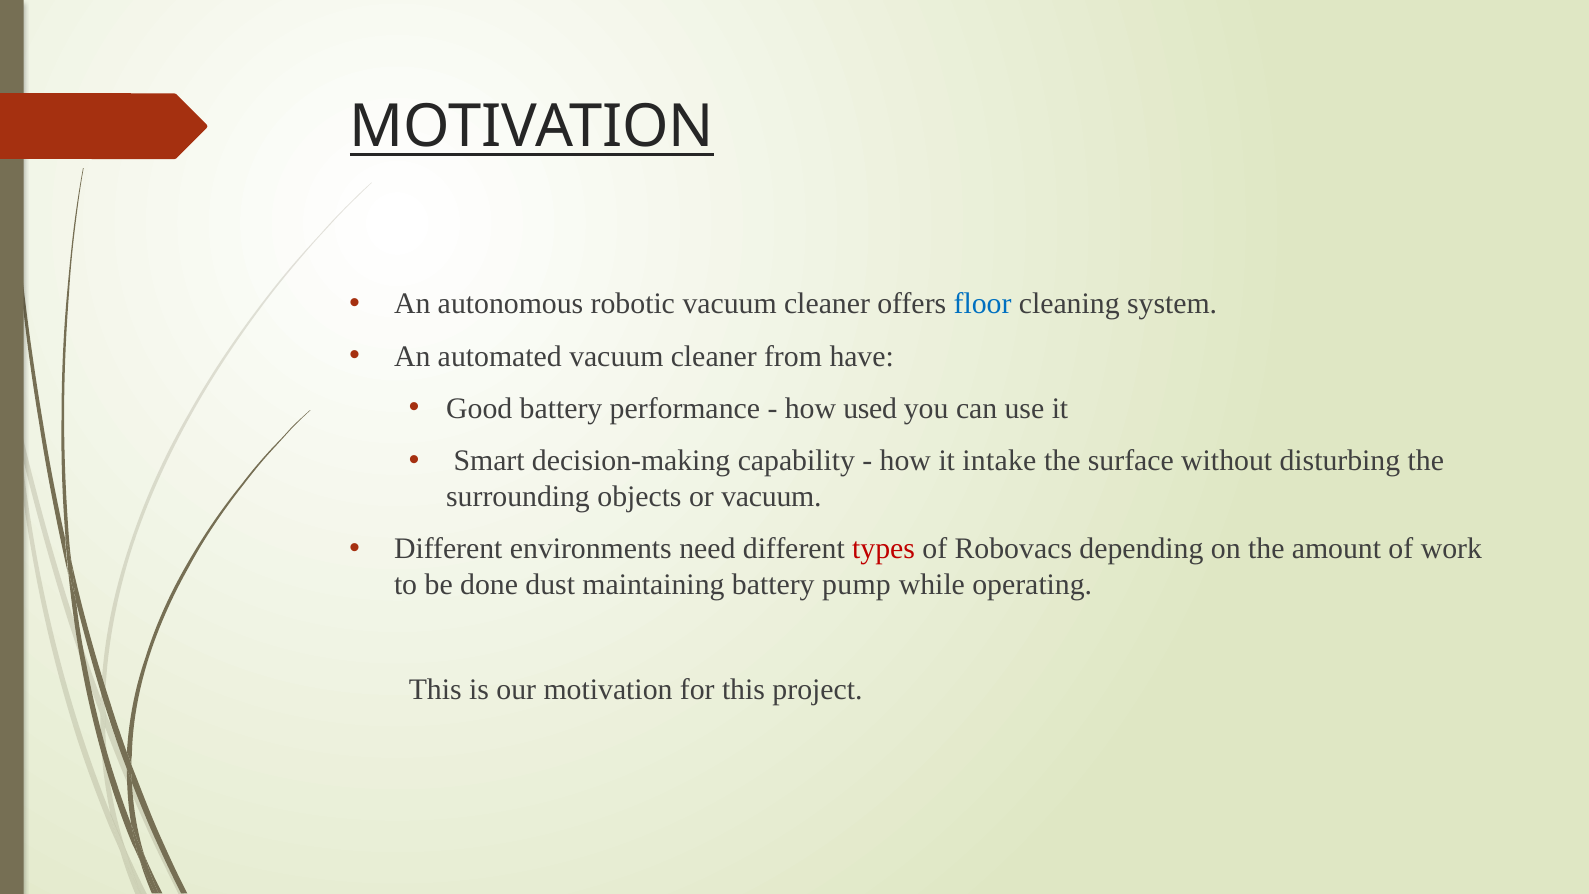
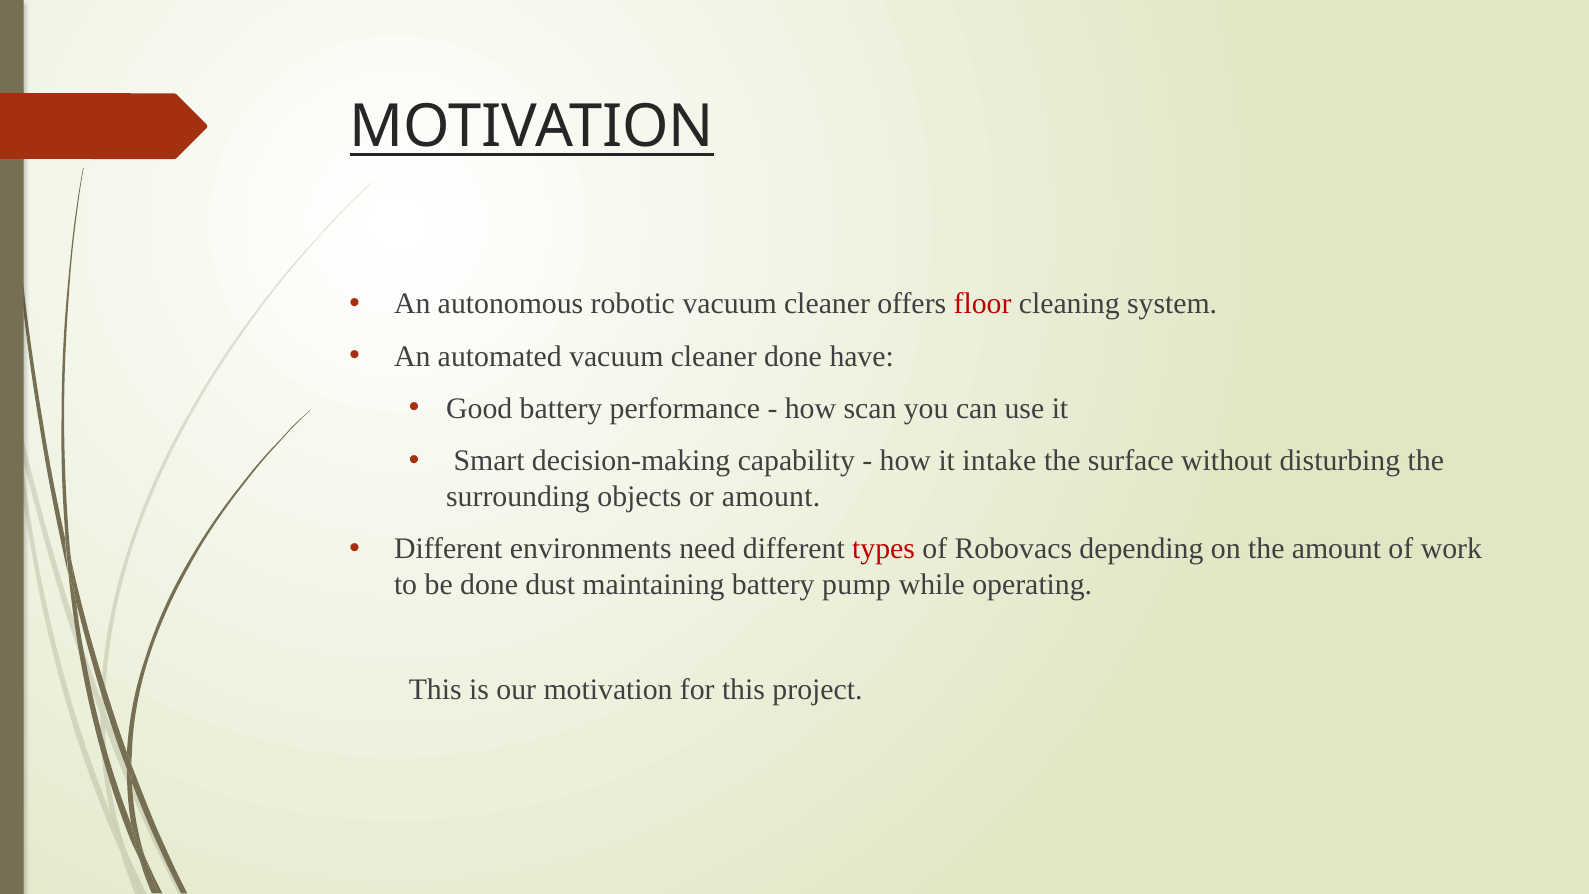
floor colour: blue -> red
cleaner from: from -> done
used: used -> scan
or vacuum: vacuum -> amount
